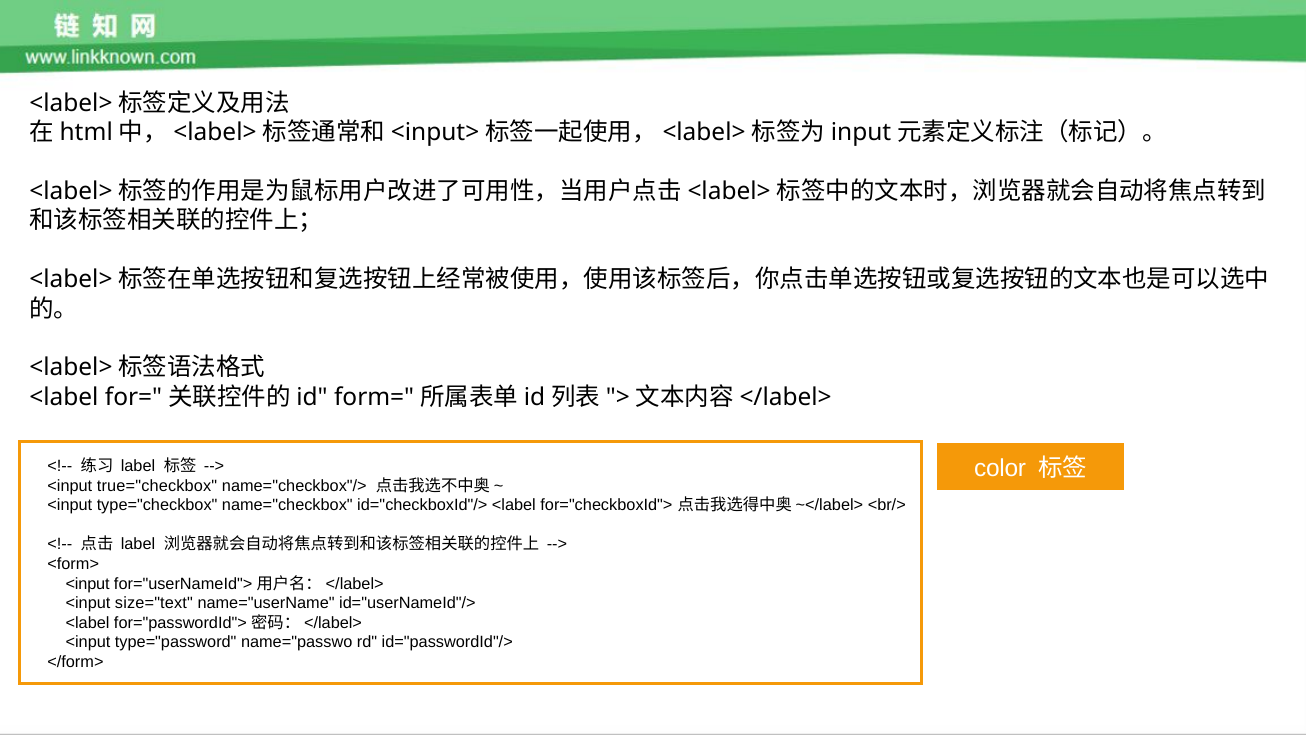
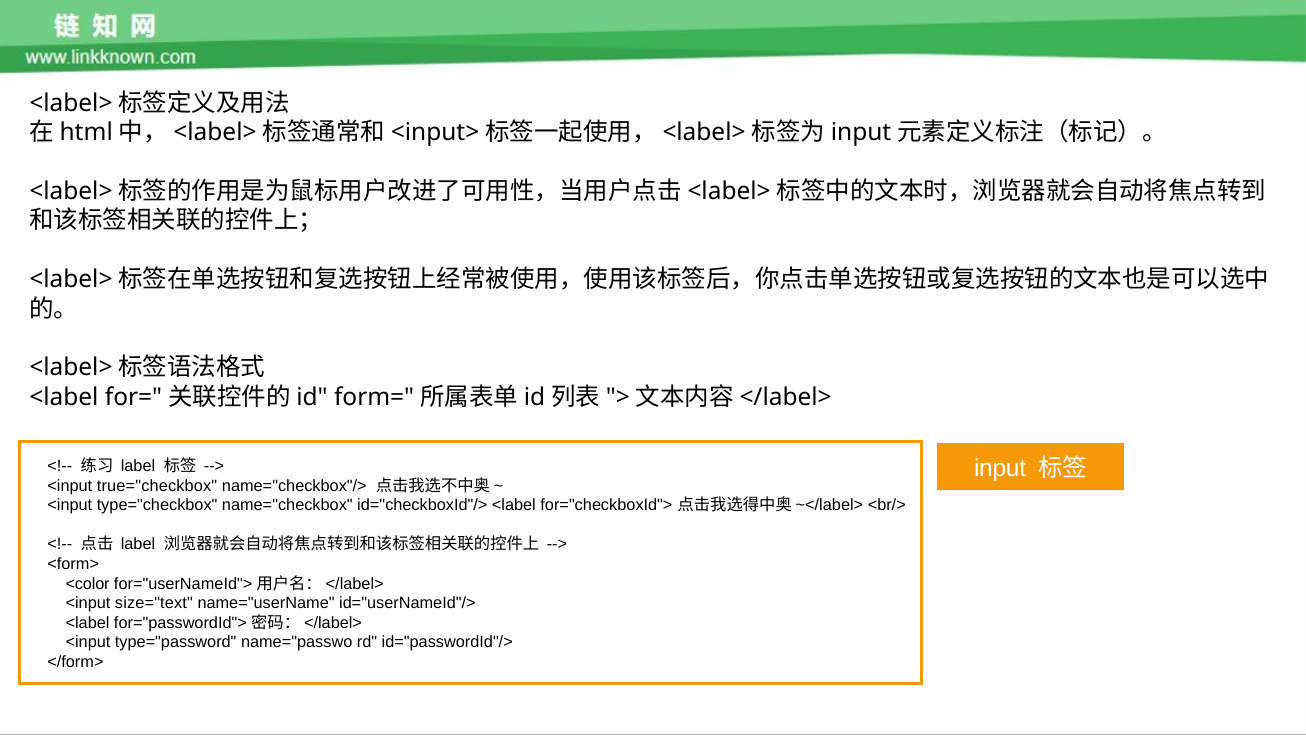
color: color -> input
<input at (88, 583): <input -> <color
